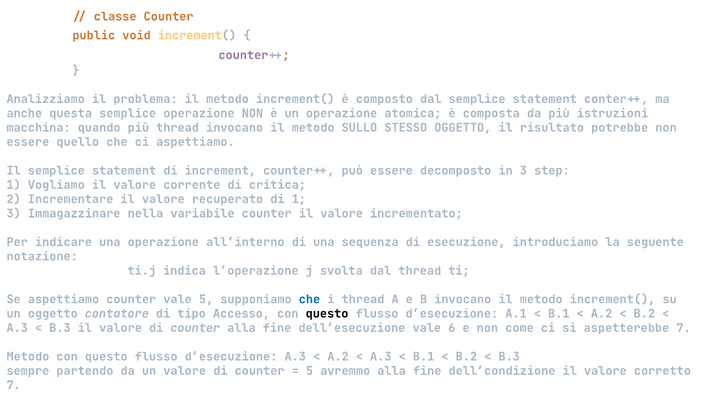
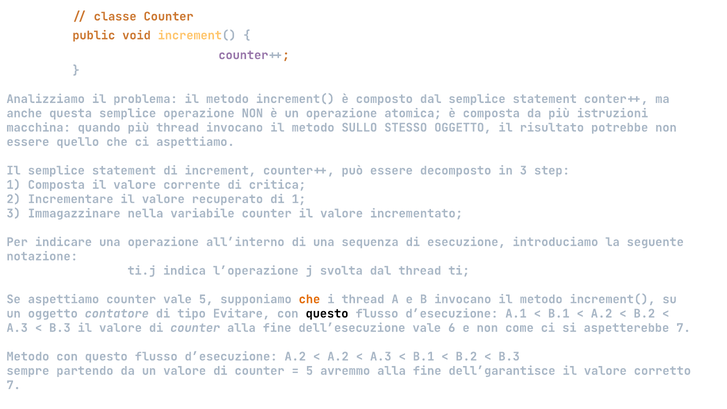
1 Vogliamo: Vogliamo -> Composta
che at (309, 299) colour: blue -> orange
Accesso: Accesso -> Evitare
d’esecuzione A.3: A.3 -> A.2
dell’condizione: dell’condizione -> dell’garantisce
